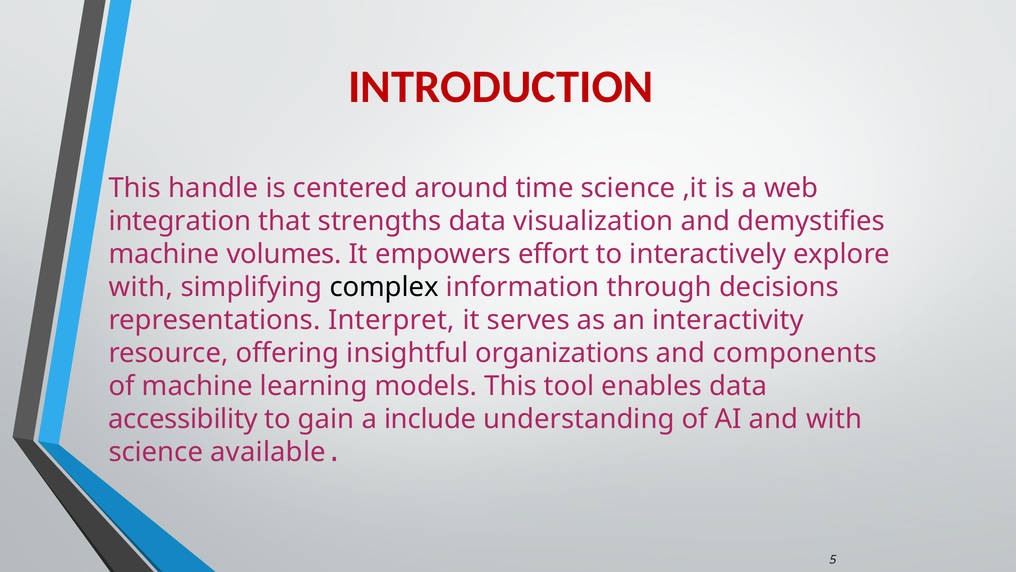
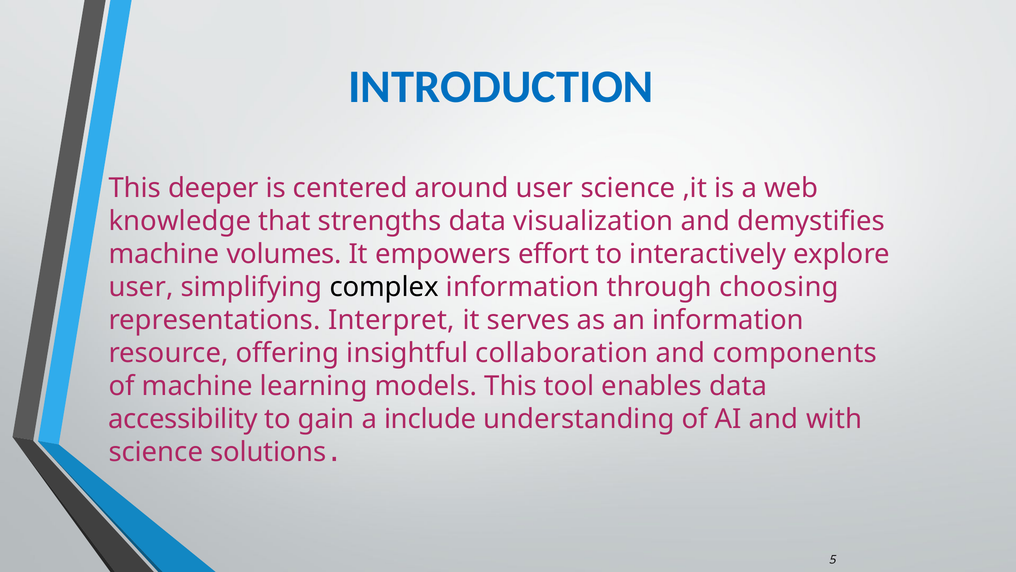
INTRODUCTION colour: red -> blue
handle: handle -> deeper
around time: time -> user
integration: integration -> knowledge
with at (141, 287): with -> user
decisions: decisions -> choosing
an interactivity: interactivity -> information
organizations: organizations -> collaboration
available: available -> solutions
